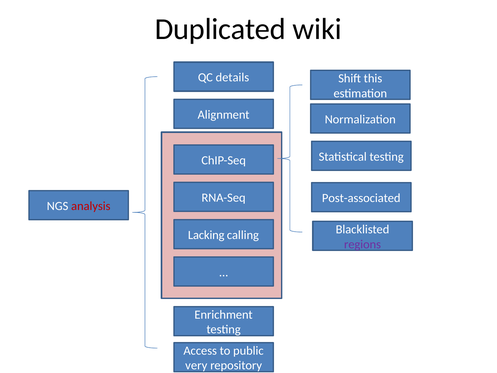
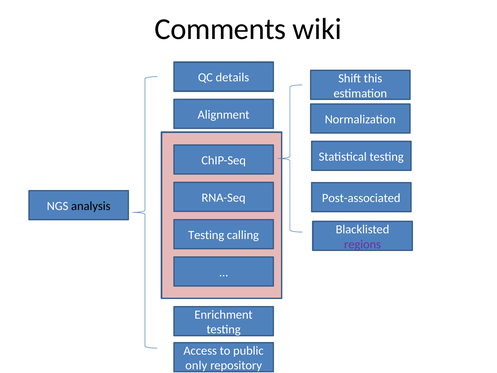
Duplicated: Duplicated -> Comments
analysis colour: red -> black
Lacking at (206, 235): Lacking -> Testing
very: very -> only
